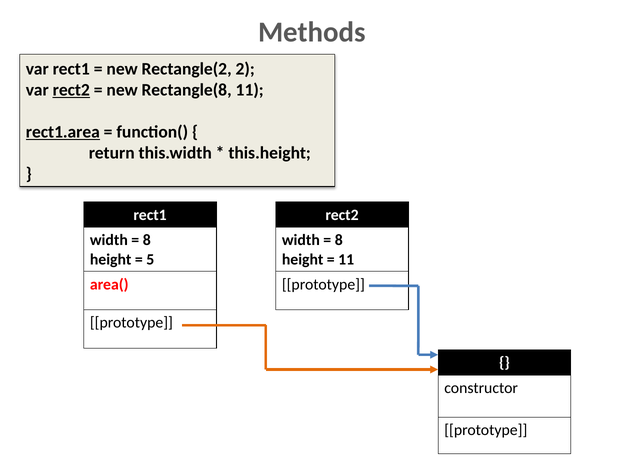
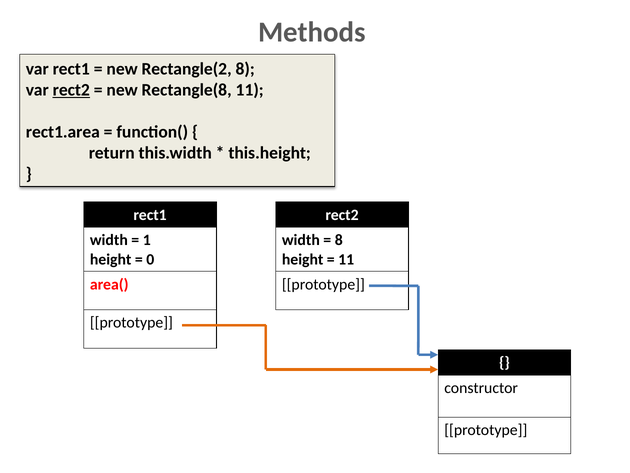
Rectangle(2 2: 2 -> 8
rect1.area underline: present -> none
8 at (147, 240): 8 -> 1
5: 5 -> 0
